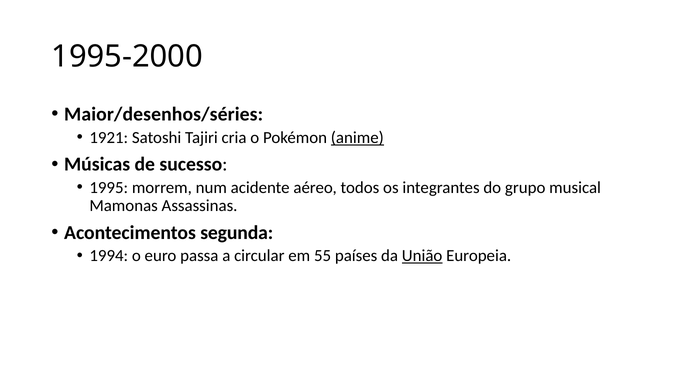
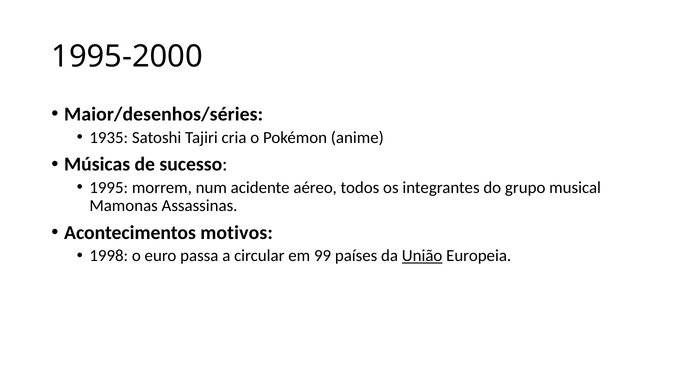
1921: 1921 -> 1935
anime underline: present -> none
segunda: segunda -> motivos
1994: 1994 -> 1998
55: 55 -> 99
